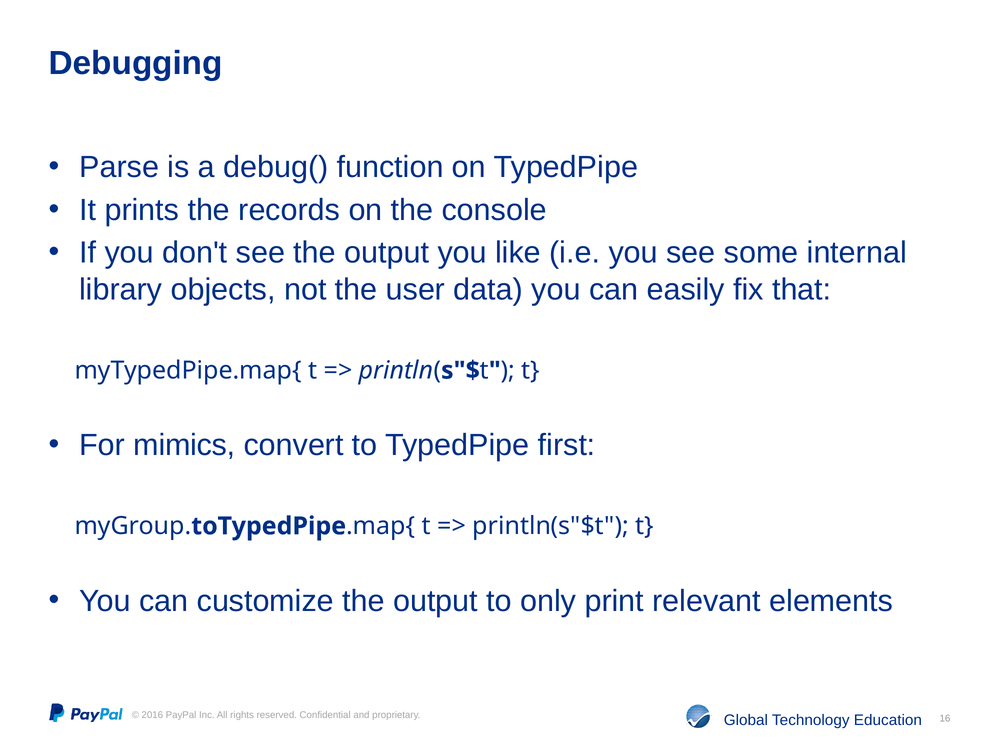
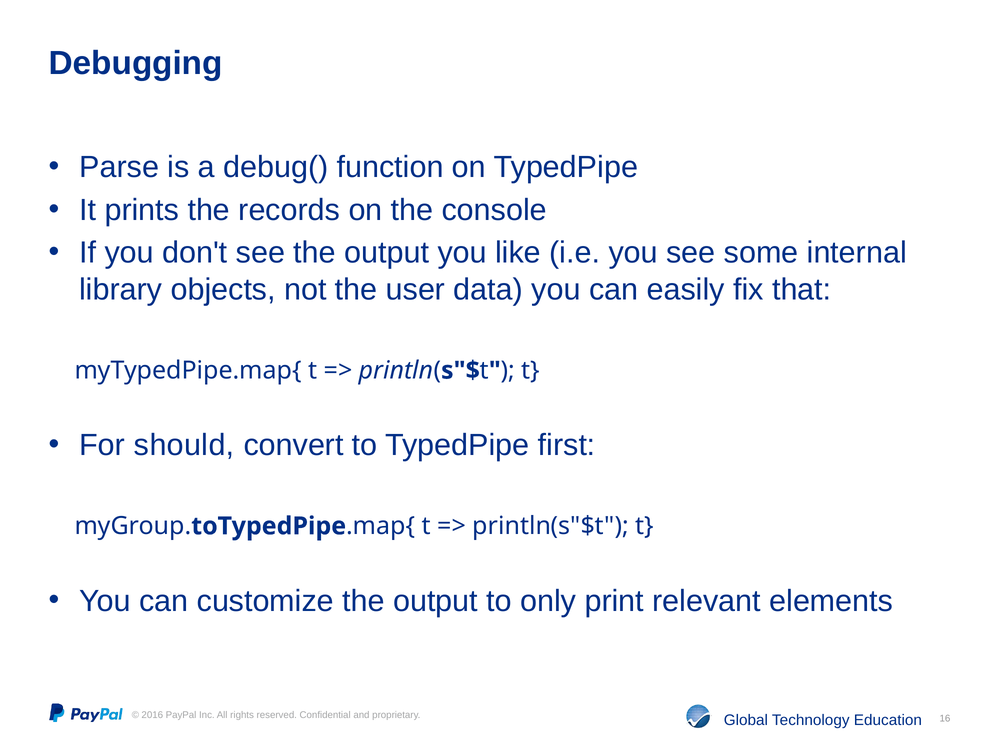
mimics: mimics -> should
